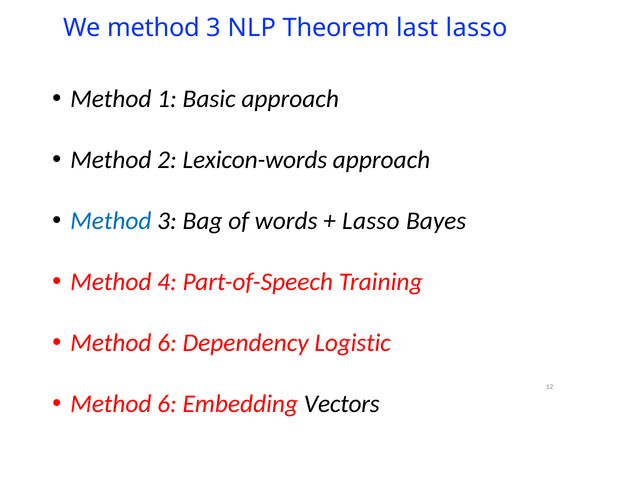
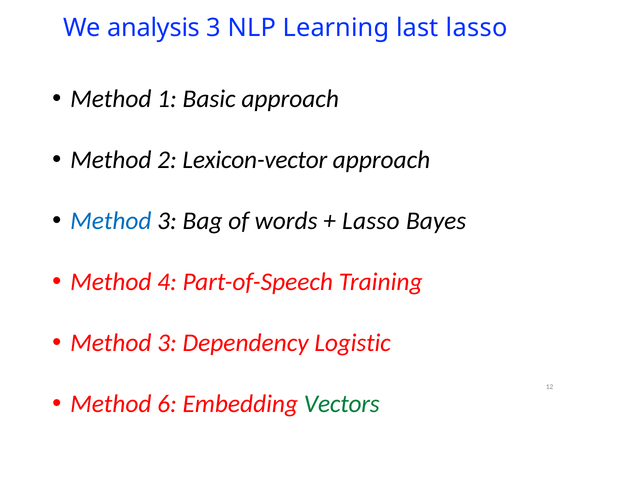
We method: method -> analysis
Theorem: Theorem -> Learning
Lexicon-words: Lexicon-words -> Lexicon-vector
6 at (167, 342): 6 -> 3
Vectors colour: black -> green
